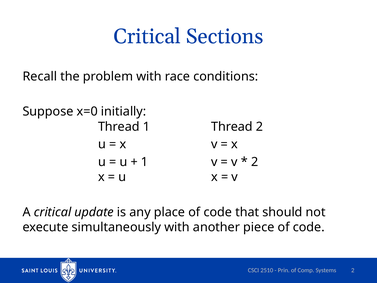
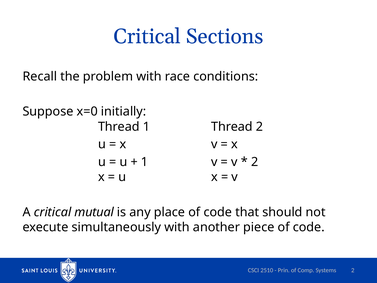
update: update -> mutual
